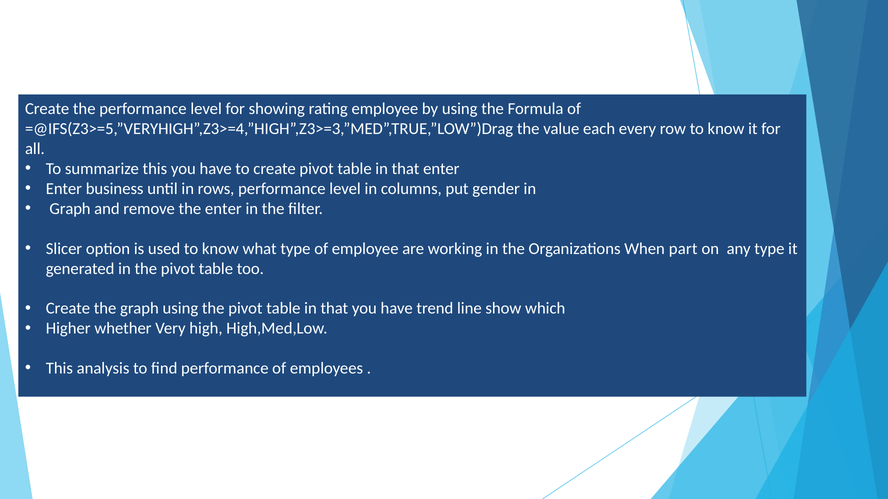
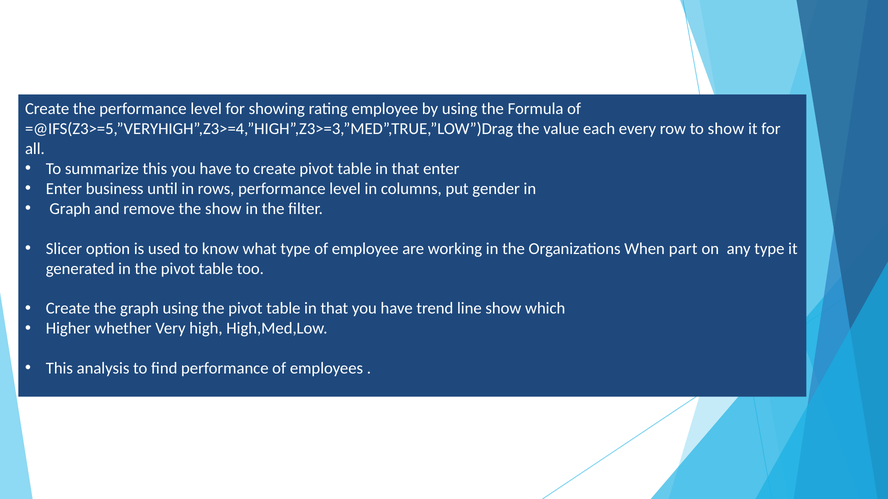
row to know: know -> show
the enter: enter -> show
